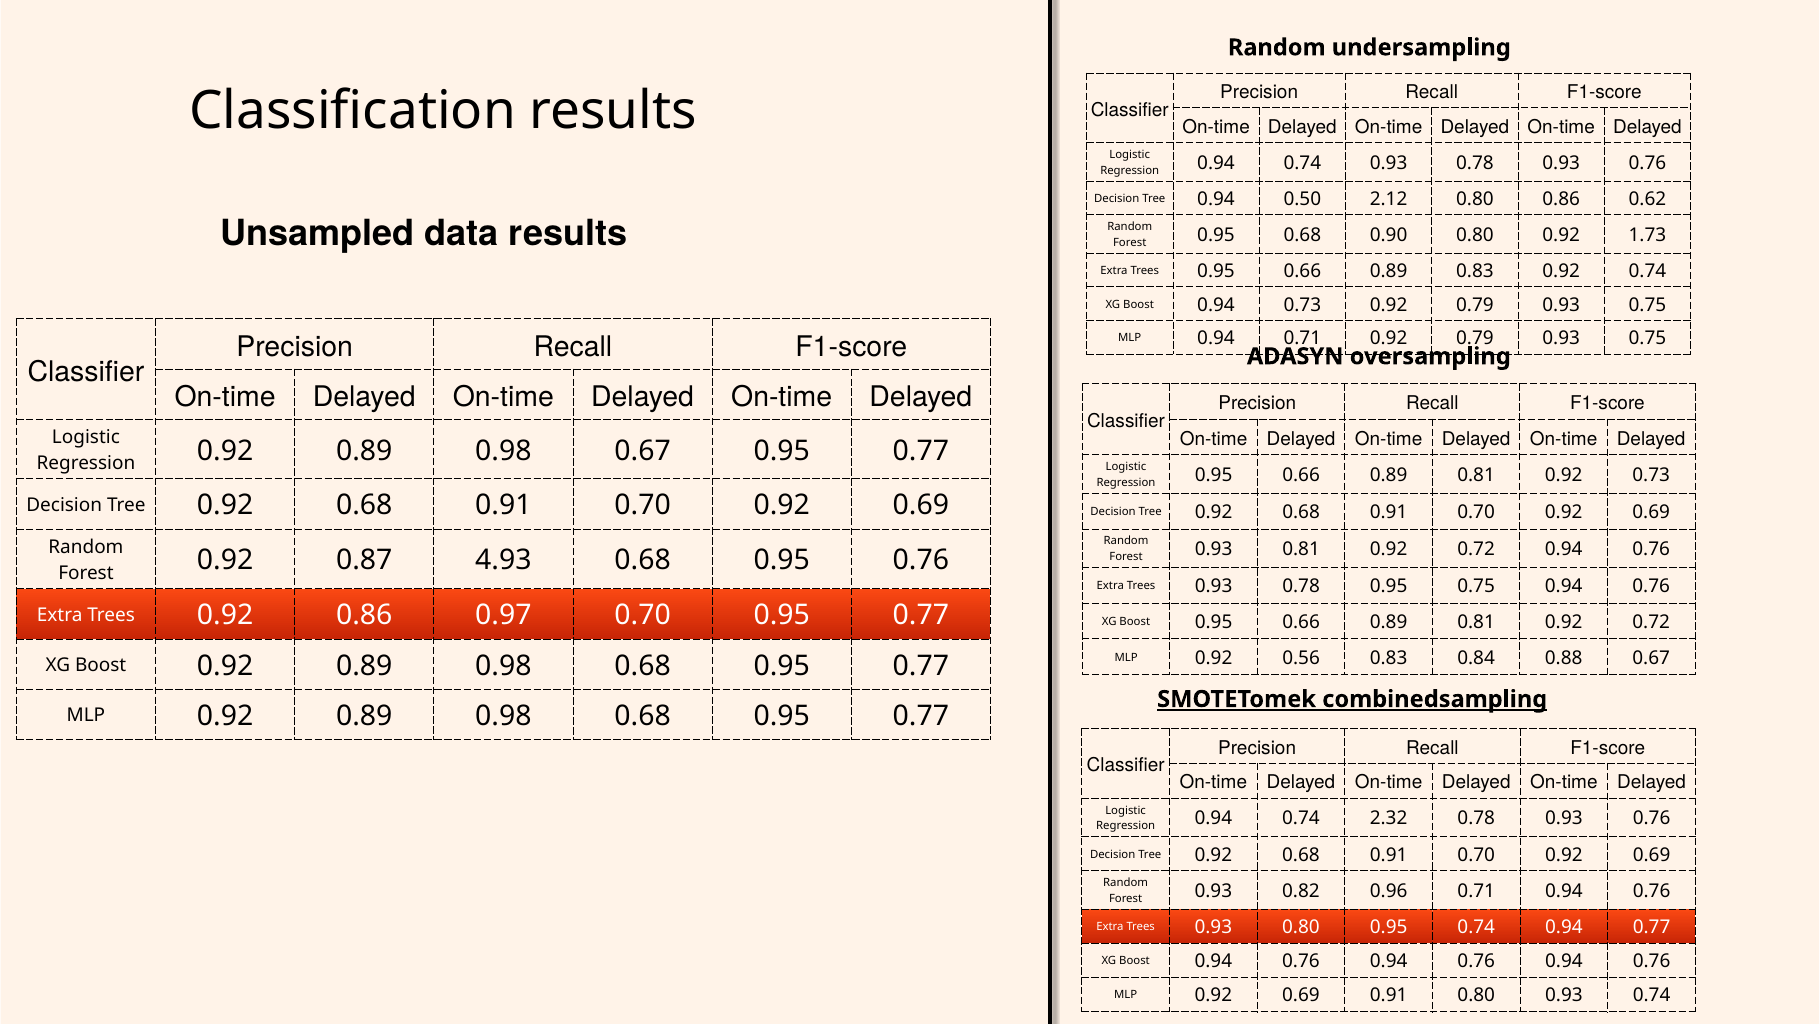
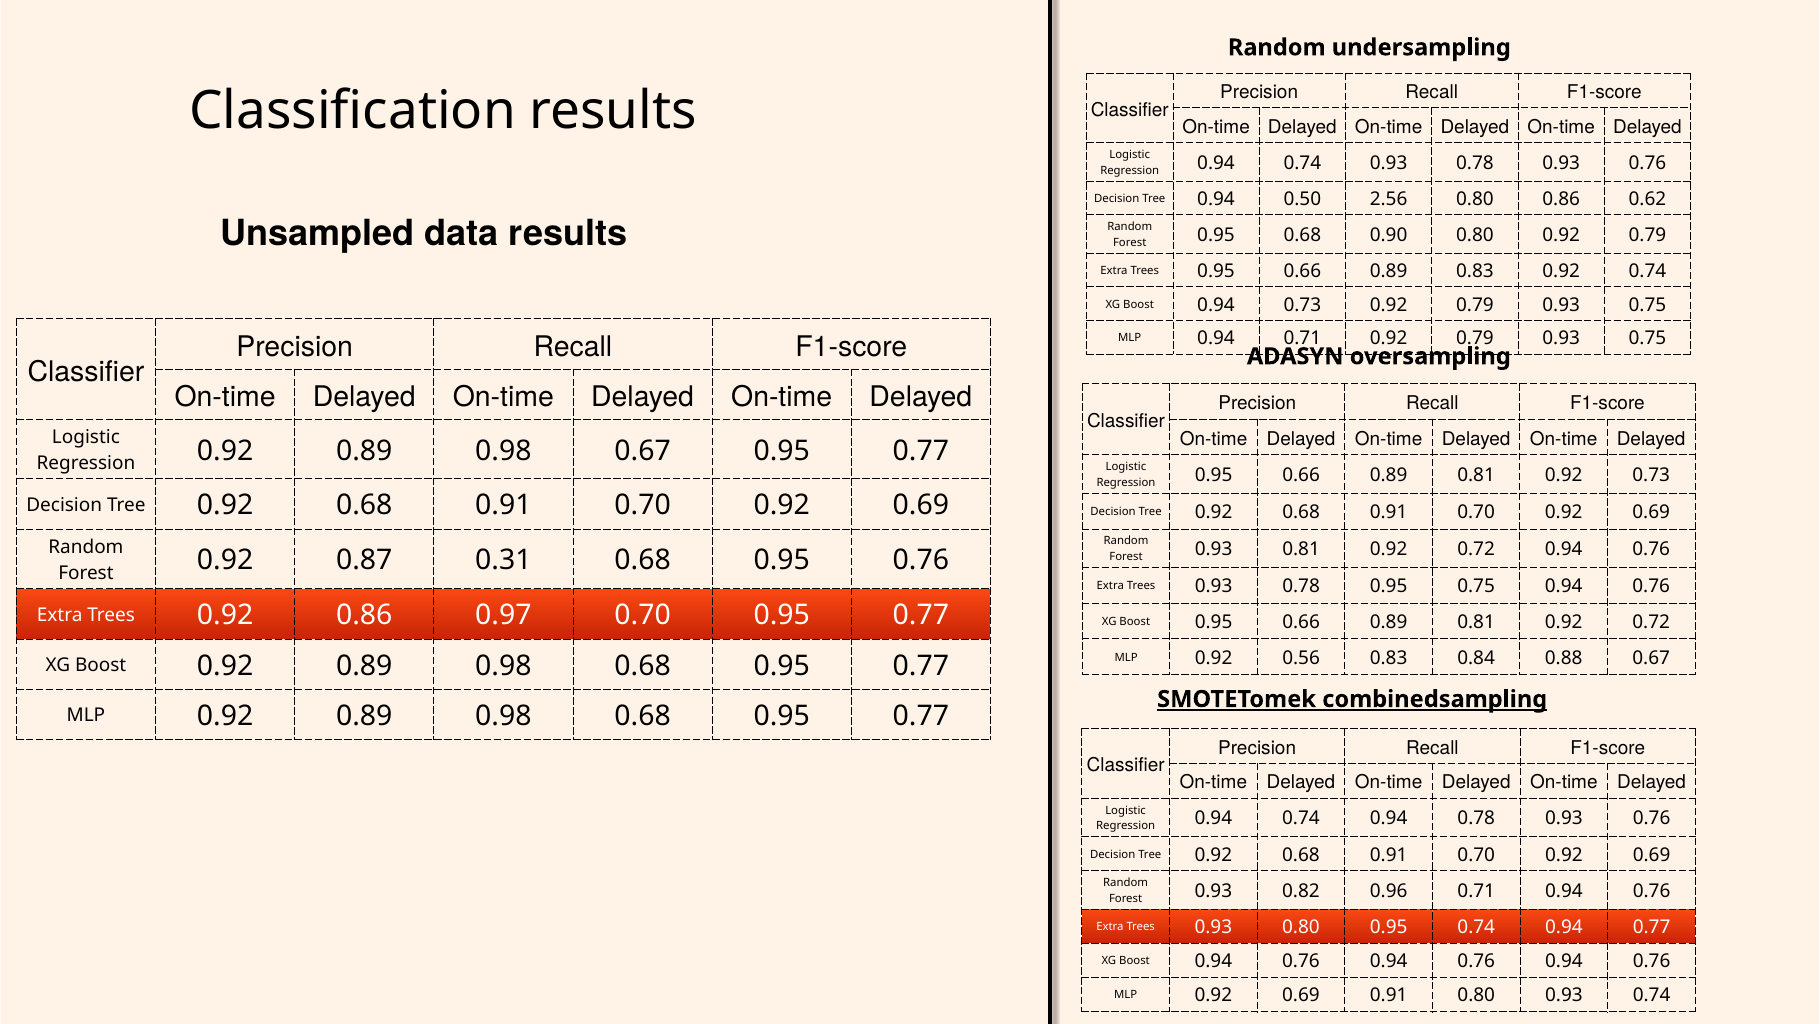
2.12: 2.12 -> 2.56
0.80 0.92 1.73: 1.73 -> 0.79
4.93: 4.93 -> 0.31
0.94 0.74 2.32: 2.32 -> 0.94
